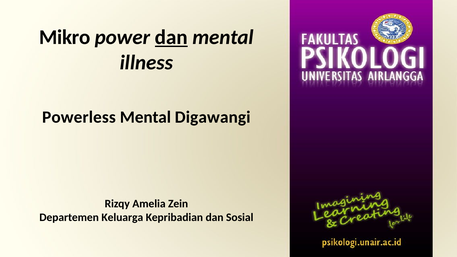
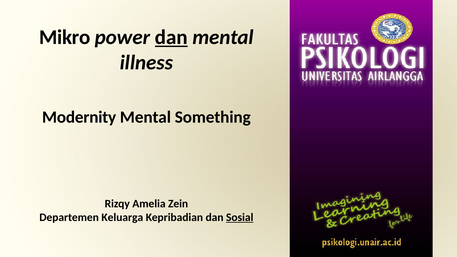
Powerless: Powerless -> Modernity
Digawangi: Digawangi -> Something
Sosial underline: none -> present
